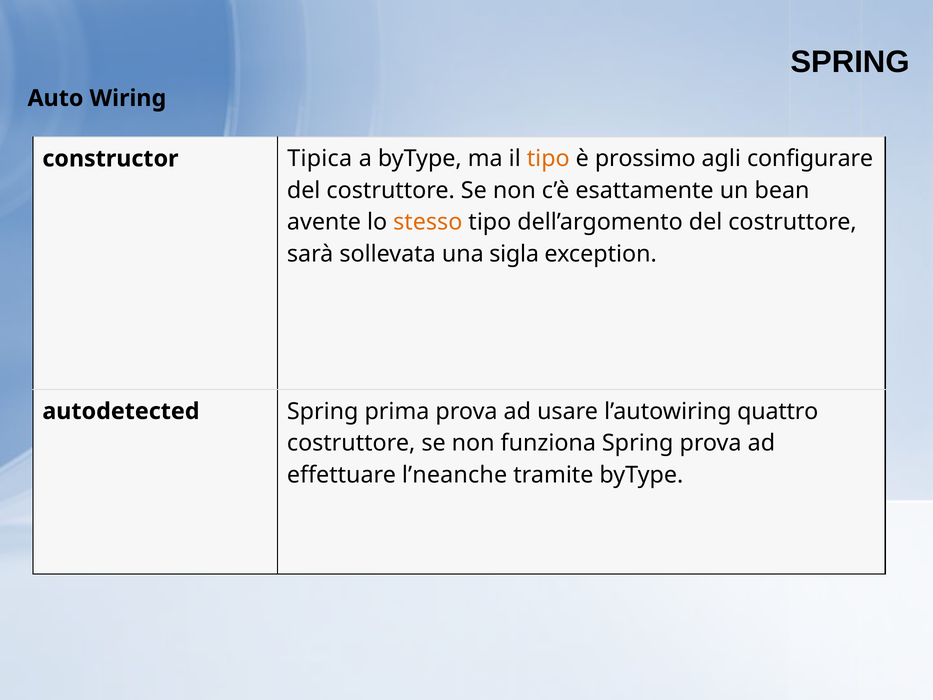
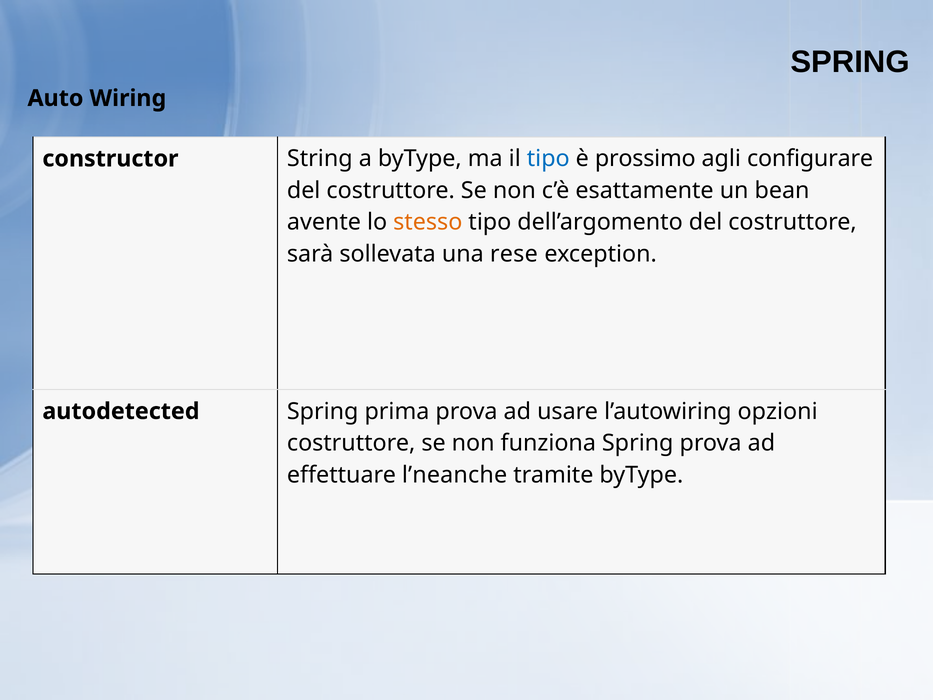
Tipica: Tipica -> String
tipo at (548, 159) colour: orange -> blue
sigla: sigla -> rese
quattro: quattro -> opzioni
